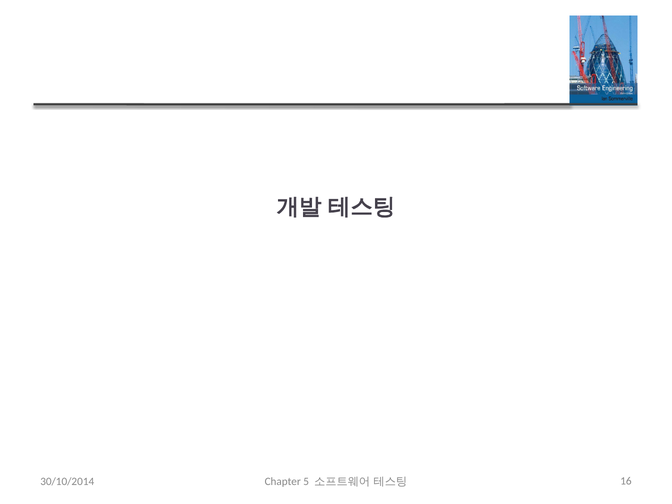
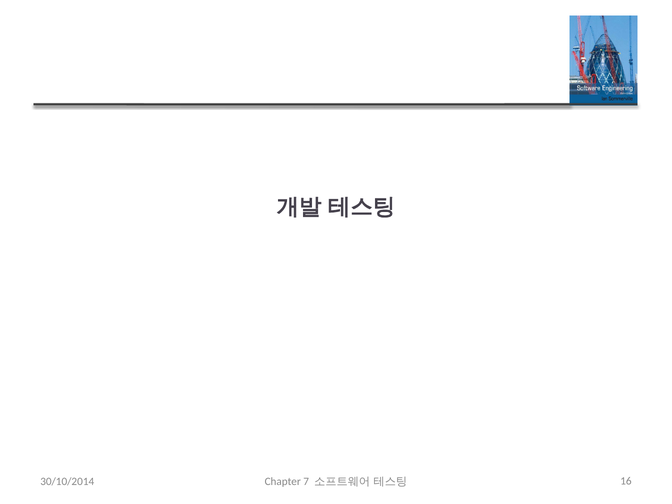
5: 5 -> 7
